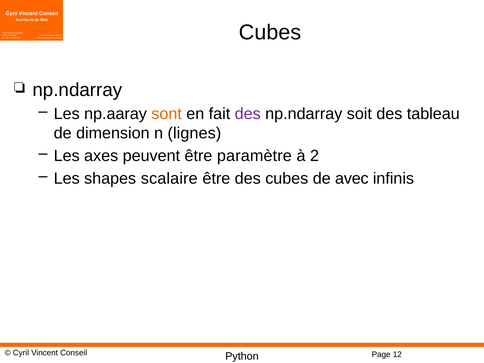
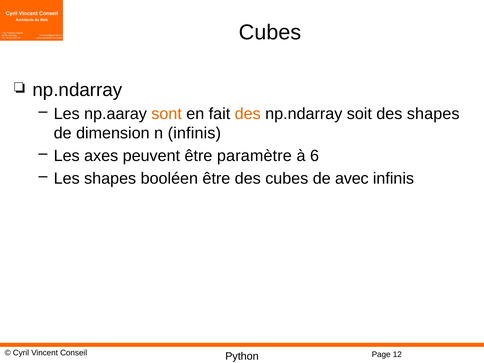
des at (248, 114) colour: purple -> orange
des tableau: tableau -> shapes
n lignes: lignes -> infinis
2: 2 -> 6
scalaire: scalaire -> booléen
